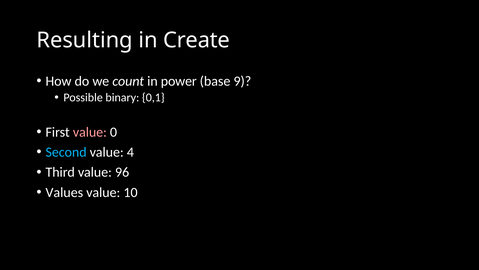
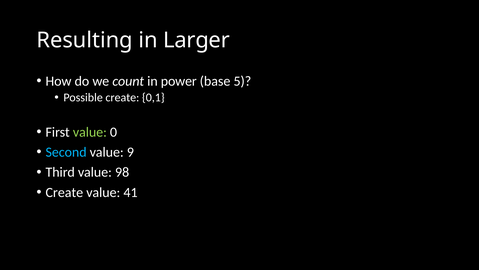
Create: Create -> Larger
9: 9 -> 5
Possible binary: binary -> create
value at (90, 132) colour: pink -> light green
4: 4 -> 9
96: 96 -> 98
Values at (64, 192): Values -> Create
10: 10 -> 41
